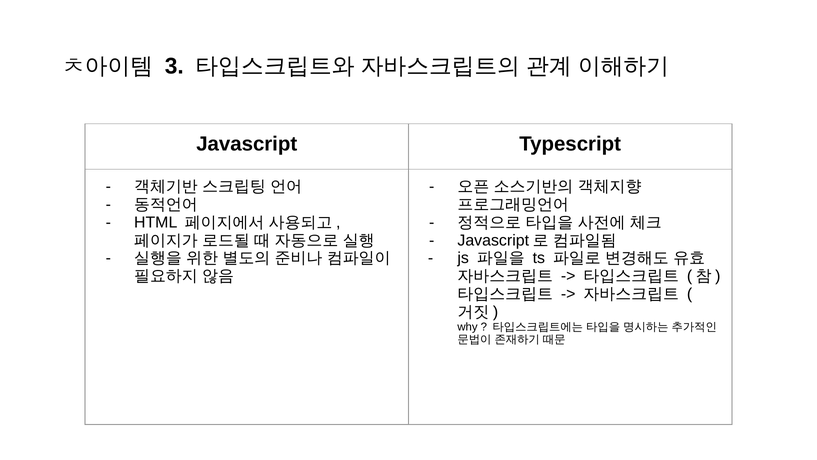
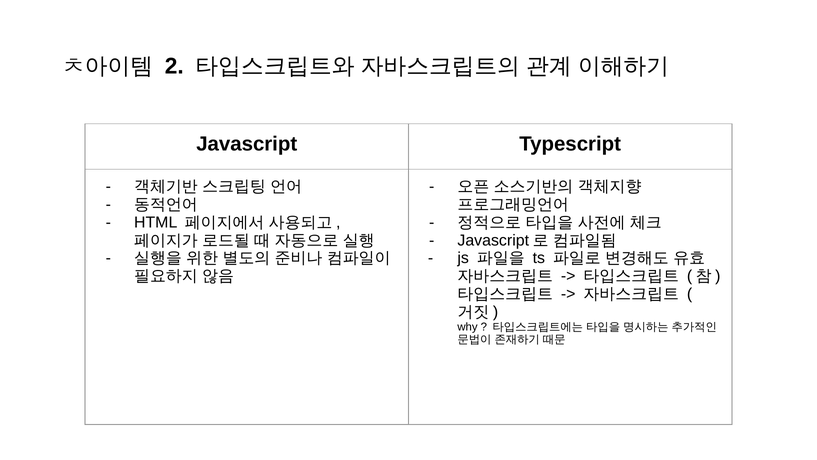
3: 3 -> 2
